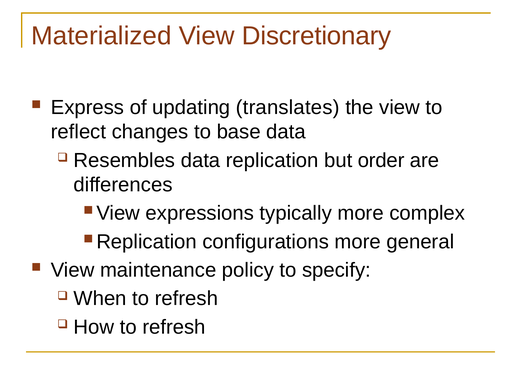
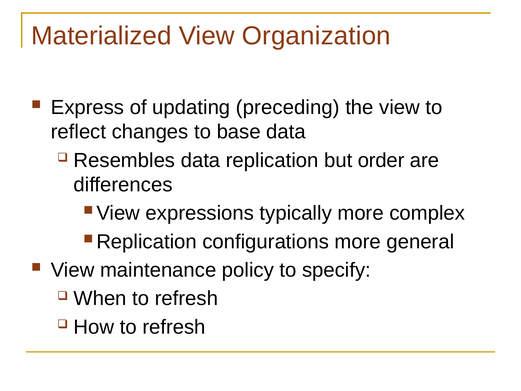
Discretionary: Discretionary -> Organization
translates: translates -> preceding
